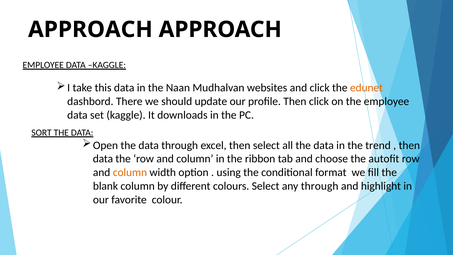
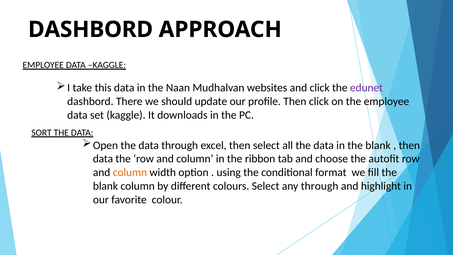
APPROACH at (90, 29): APPROACH -> DASHBORD
edunet colour: orange -> purple
in the trend: trend -> blank
